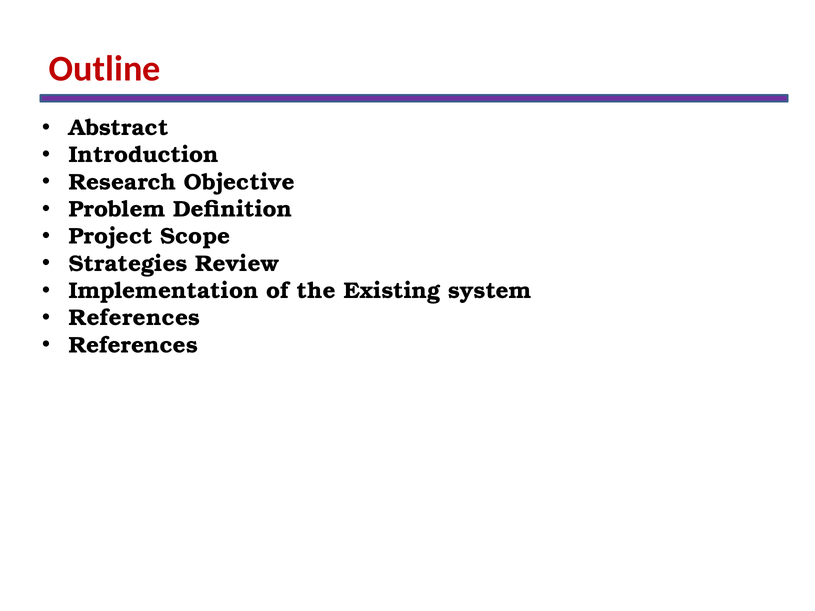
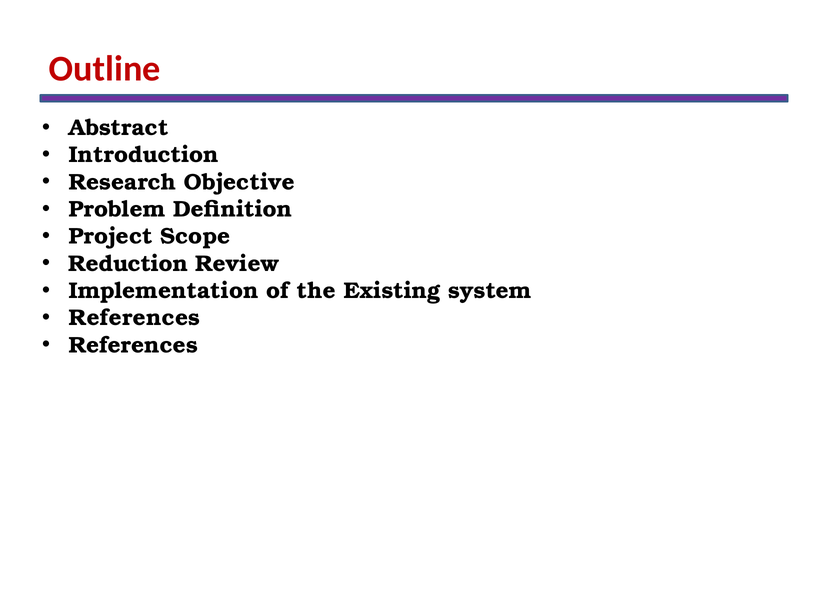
Strategies: Strategies -> Reduction
